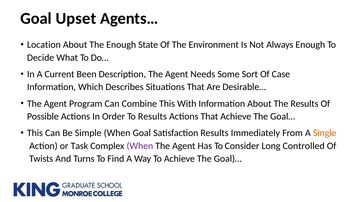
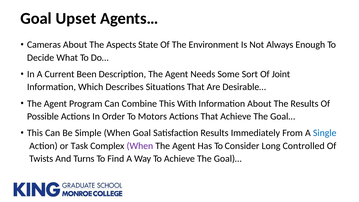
Location: Location -> Cameras
The Enough: Enough -> Aspects
Case: Case -> Joint
To Results: Results -> Motors
Single colour: orange -> blue
